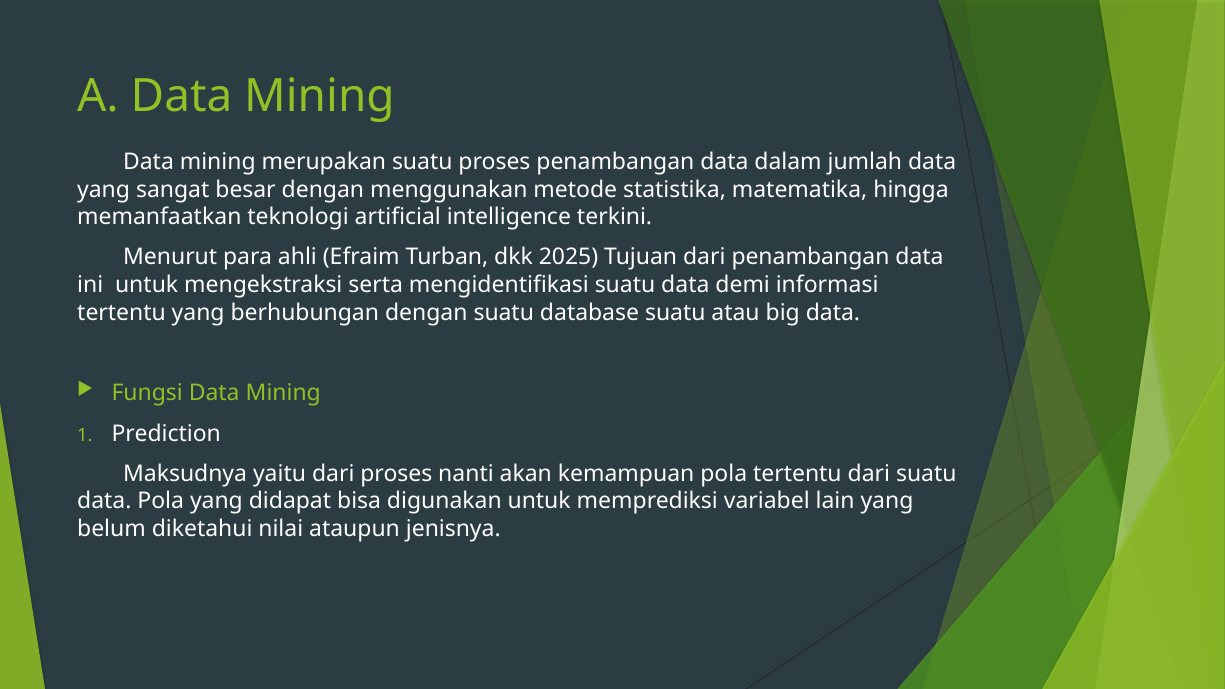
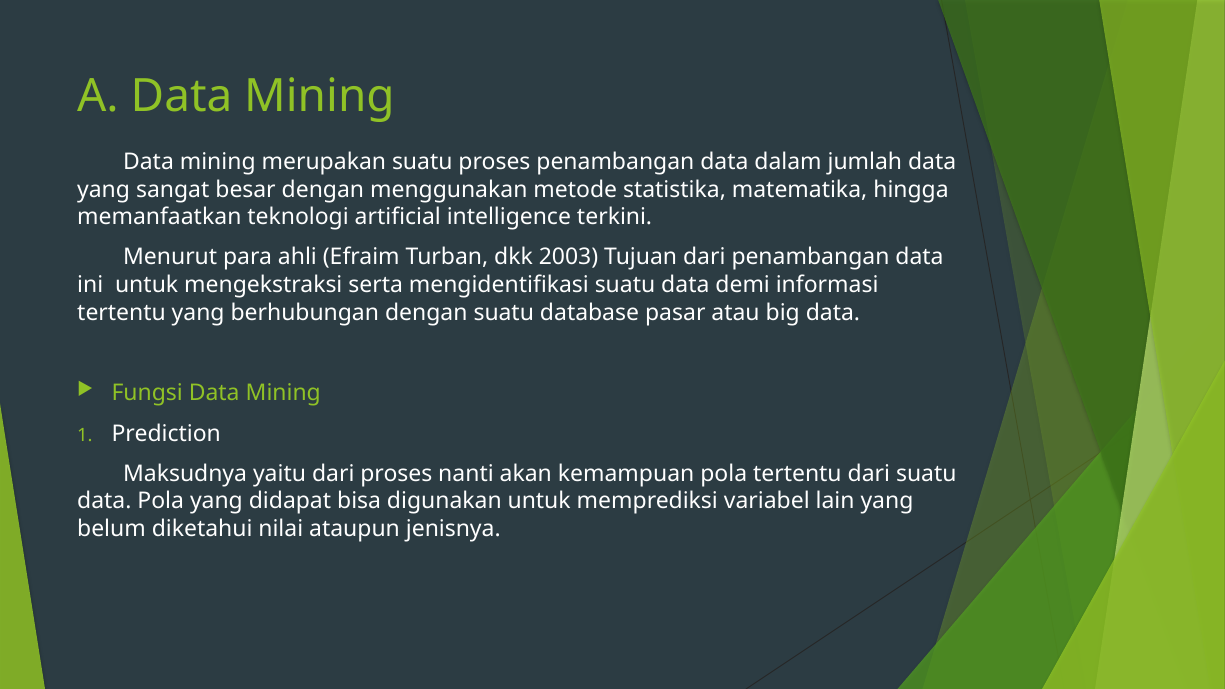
2025: 2025 -> 2003
database suatu: suatu -> pasar
